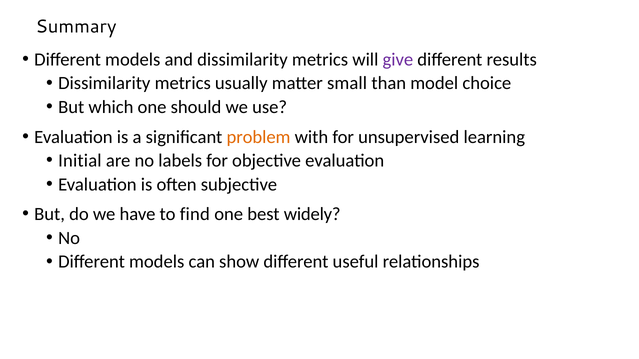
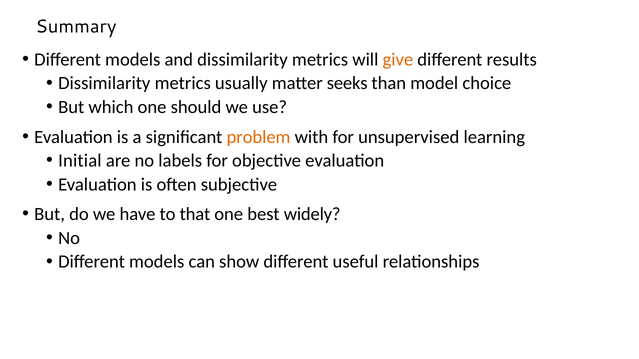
give colour: purple -> orange
small: small -> seeks
find: find -> that
